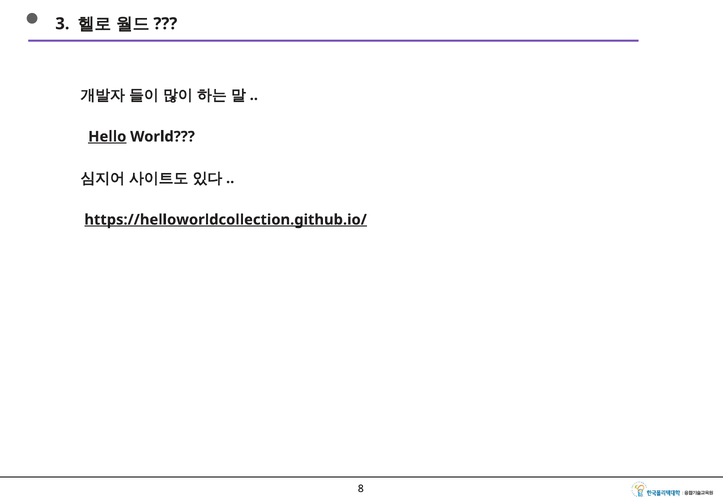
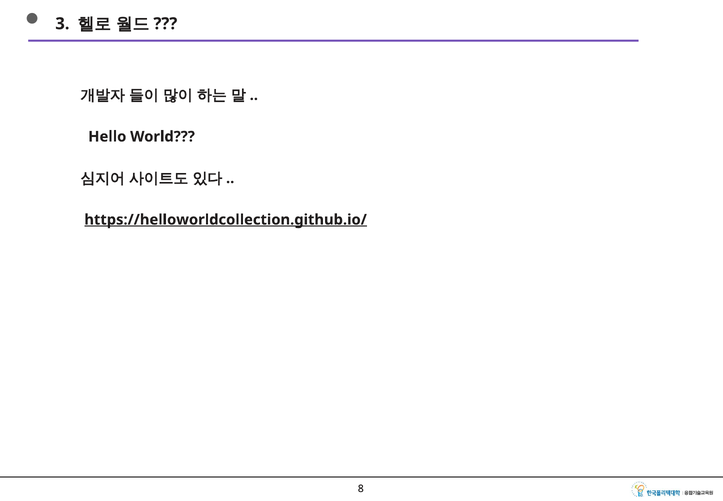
Hello underline: present -> none
